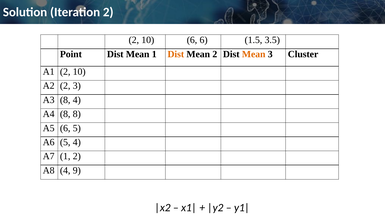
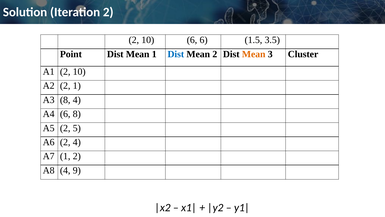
Dist at (176, 54) colour: orange -> blue
2 3: 3 -> 1
A4 8: 8 -> 6
A5 6: 6 -> 2
A6 5: 5 -> 2
